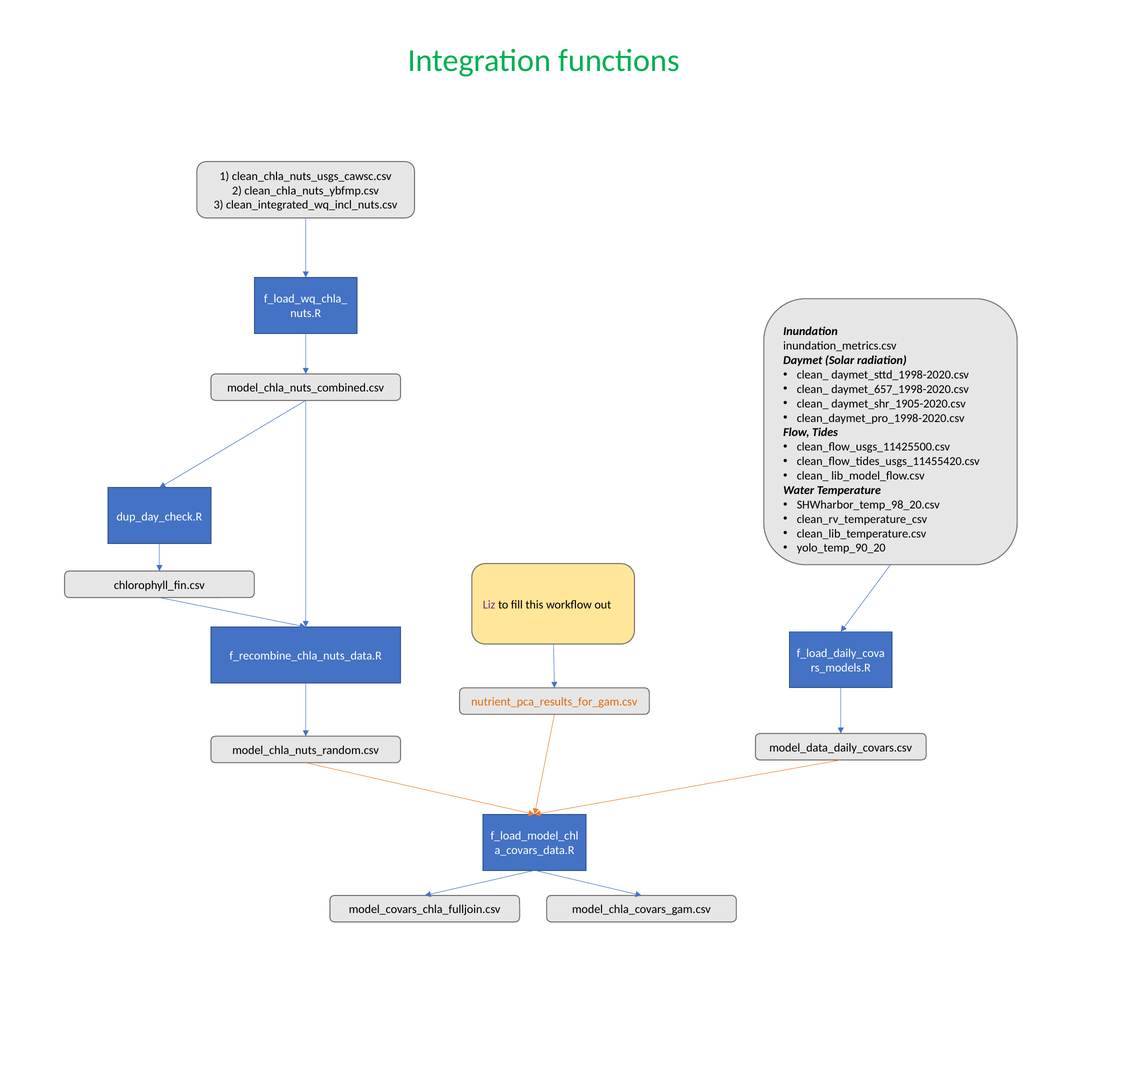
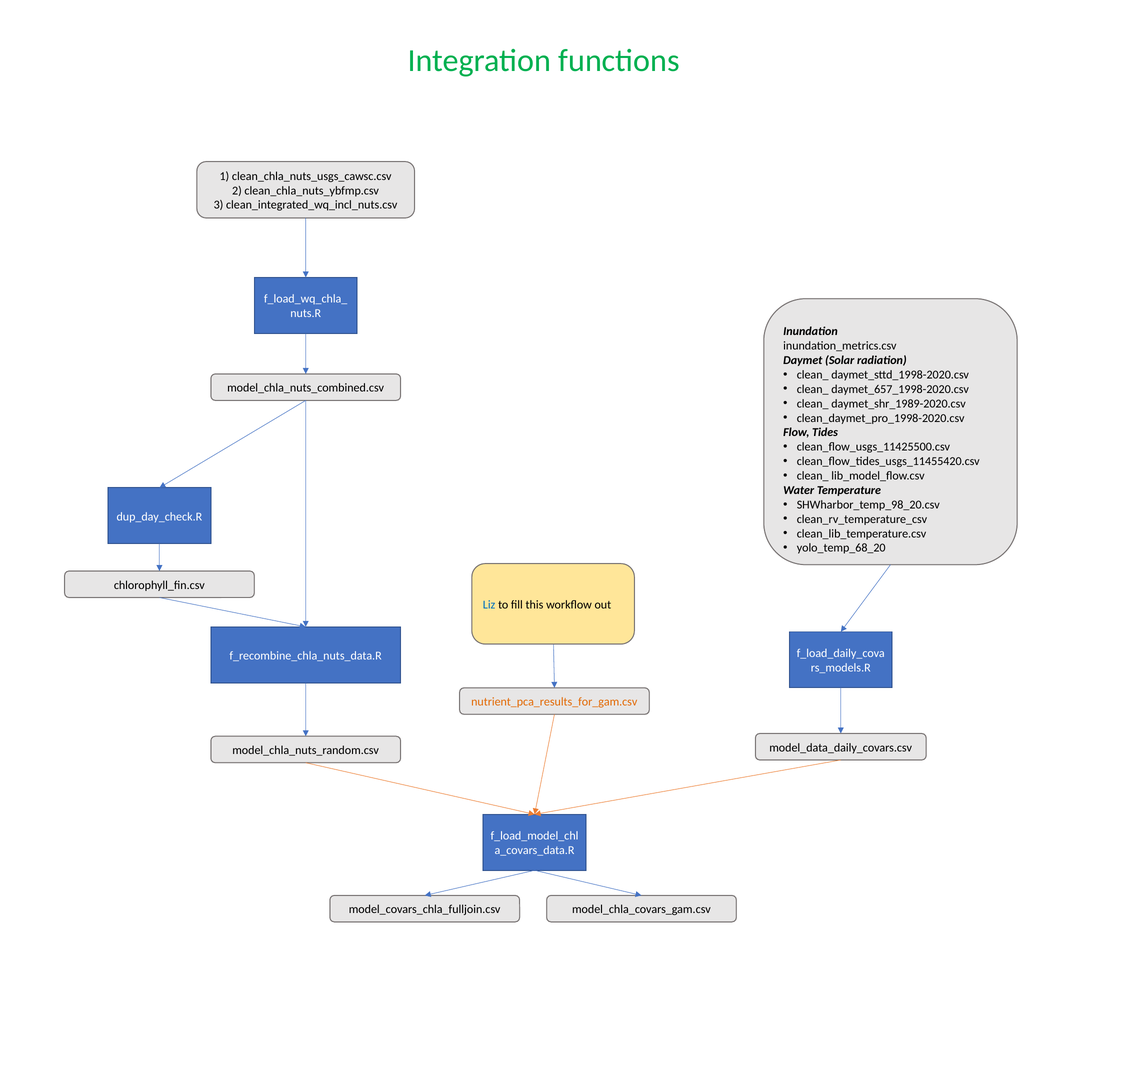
daymet_shr_1905-2020.csv: daymet_shr_1905-2020.csv -> daymet_shr_1989-2020.csv
yolo_temp_90_20: yolo_temp_90_20 -> yolo_temp_68_20
Liz colour: purple -> blue
